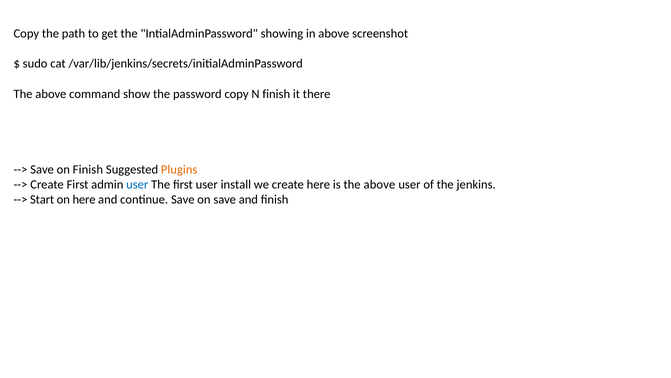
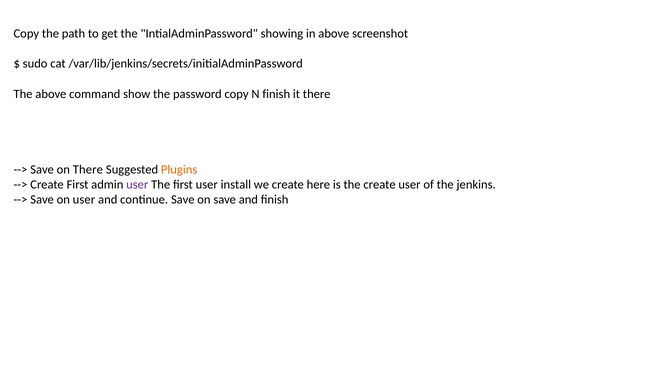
on Finish: Finish -> There
user at (137, 184) colour: blue -> purple
is the above: above -> create
Start at (42, 200): Start -> Save
on here: here -> user
